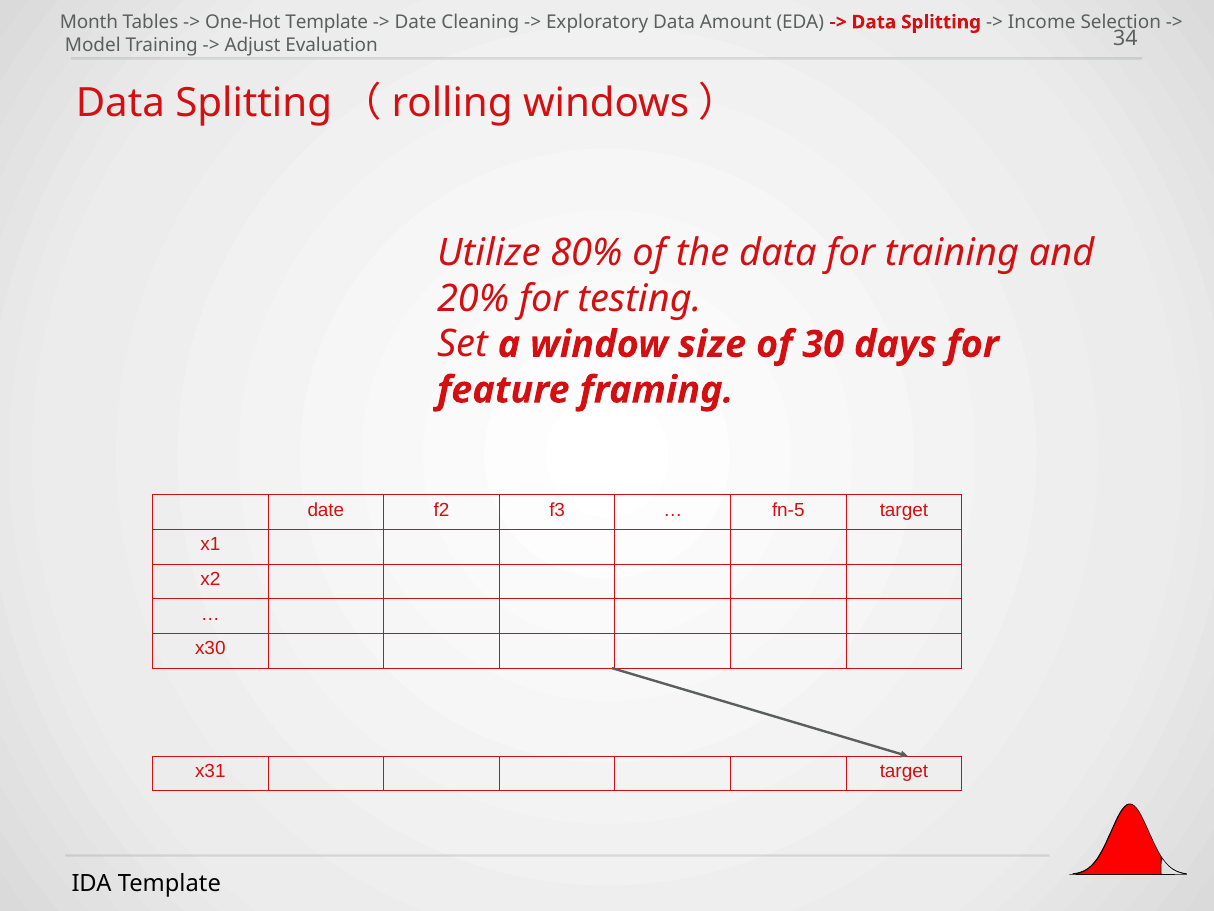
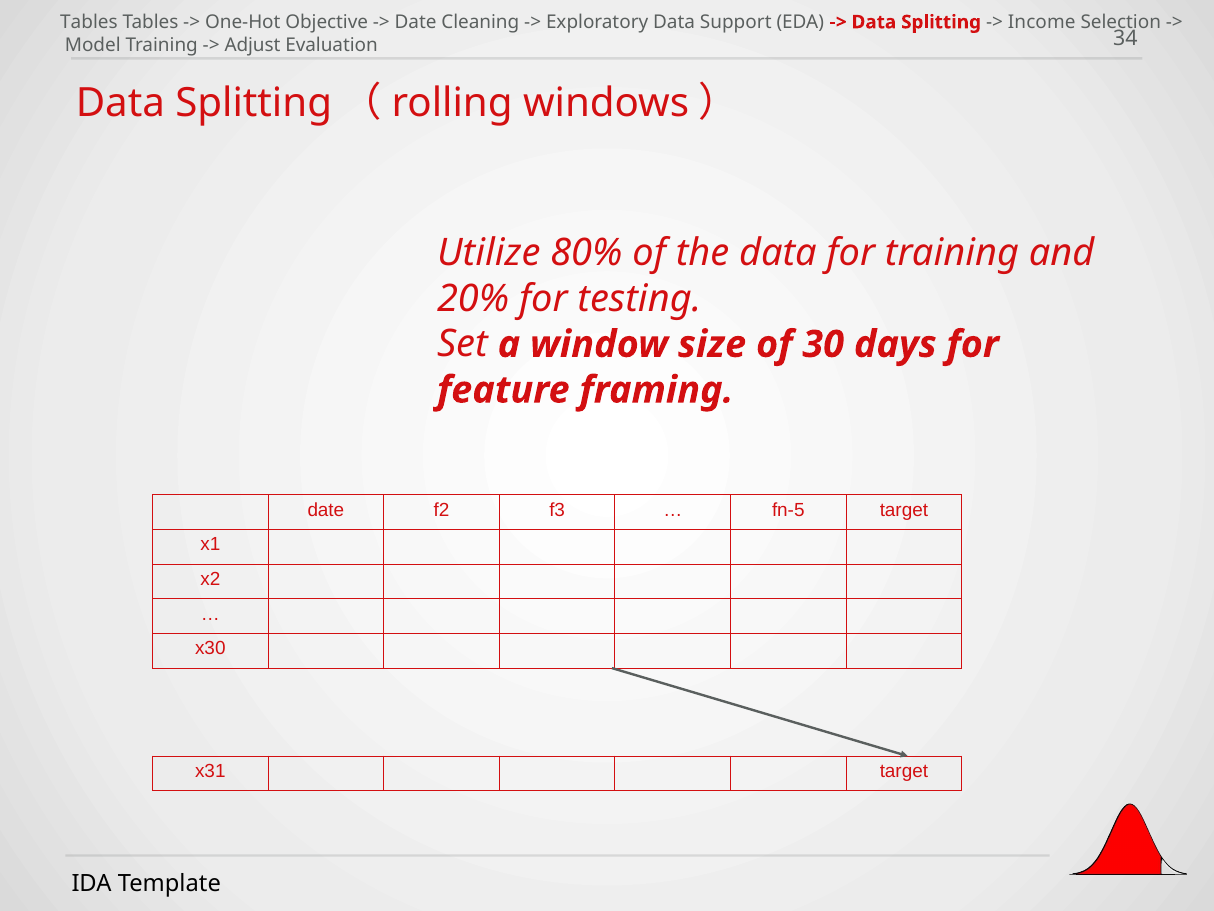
Month at (89, 22): Month -> Tables
One-Hot Template: Template -> Objective
Amount: Amount -> Support
